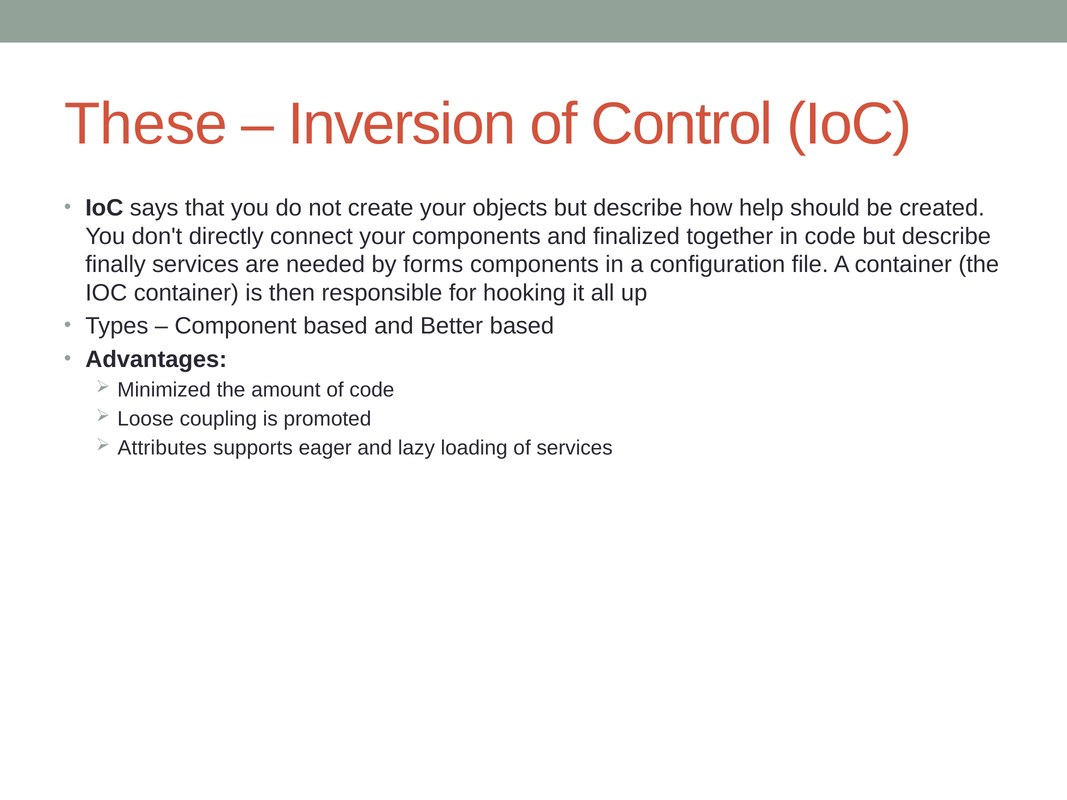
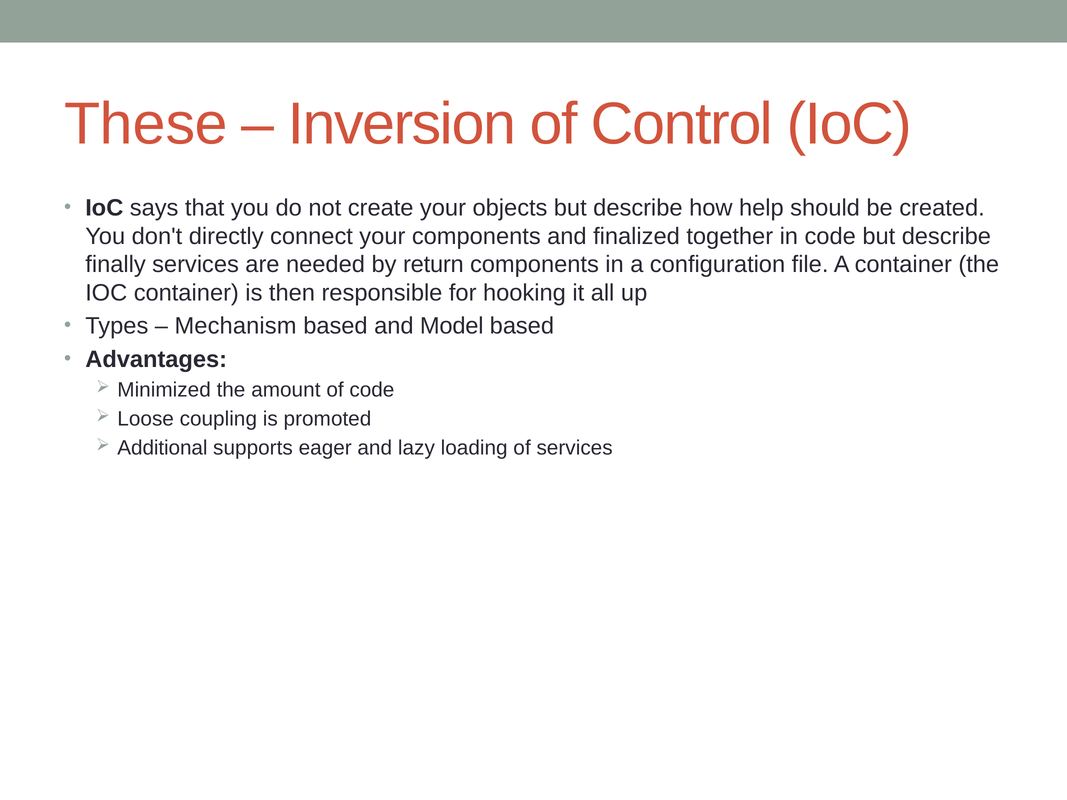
forms: forms -> return
Component: Component -> Mechanism
Better: Better -> Model
Attributes: Attributes -> Additional
